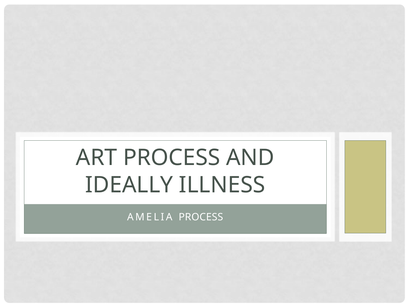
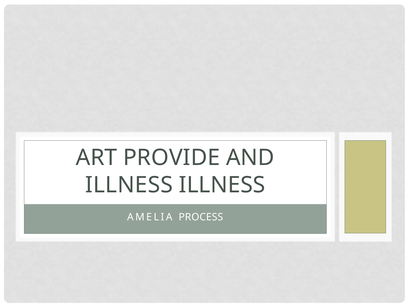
ART PROCESS: PROCESS -> PROVIDE
IDEALLY at (129, 185): IDEALLY -> ILLNESS
